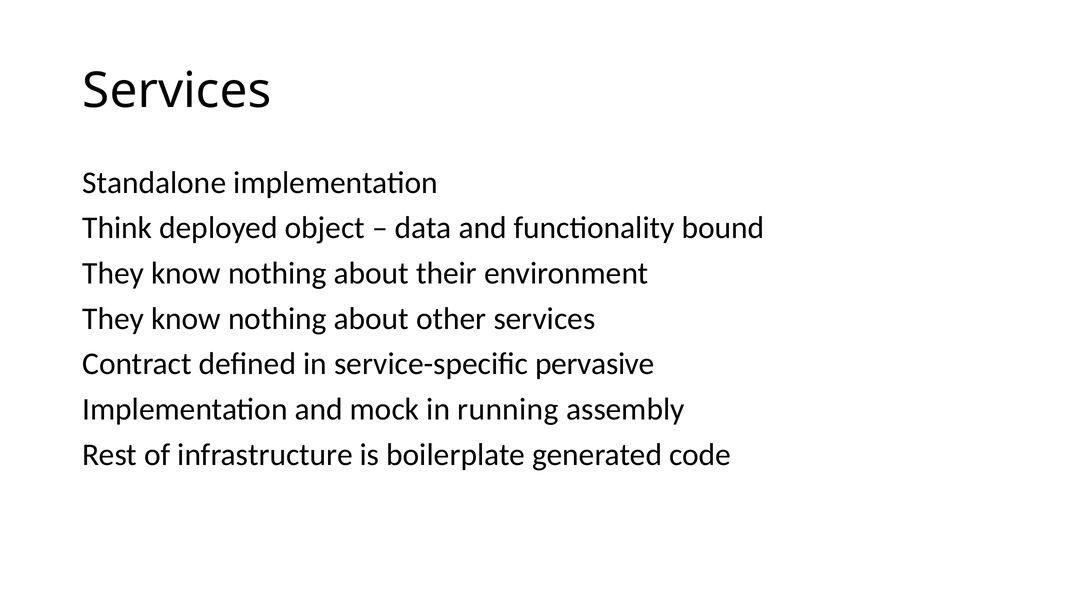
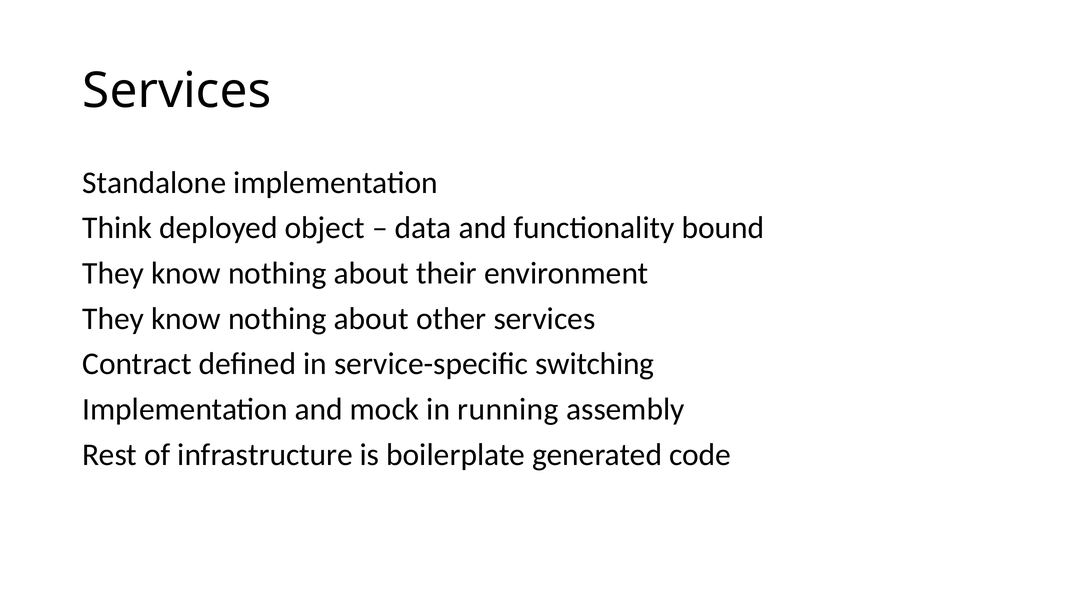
pervasive: pervasive -> switching
